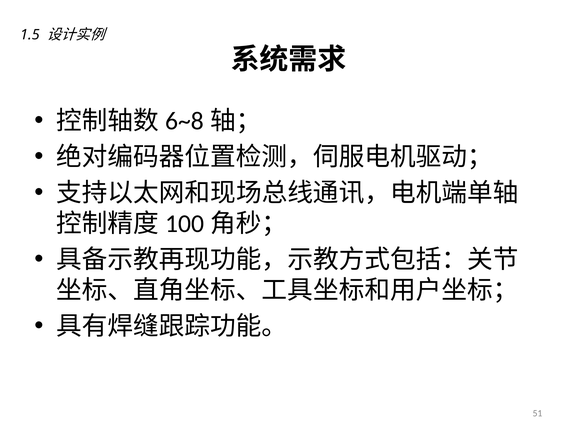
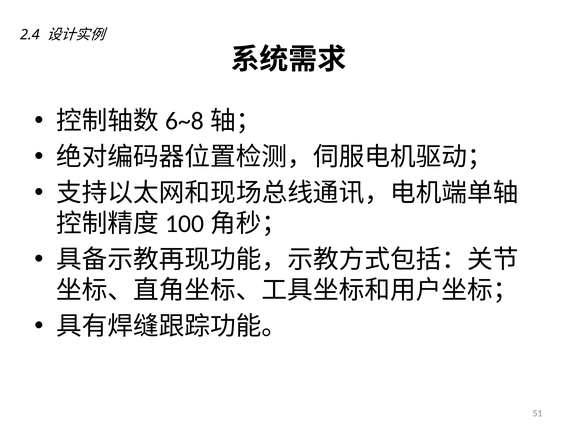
1.5: 1.5 -> 2.4
